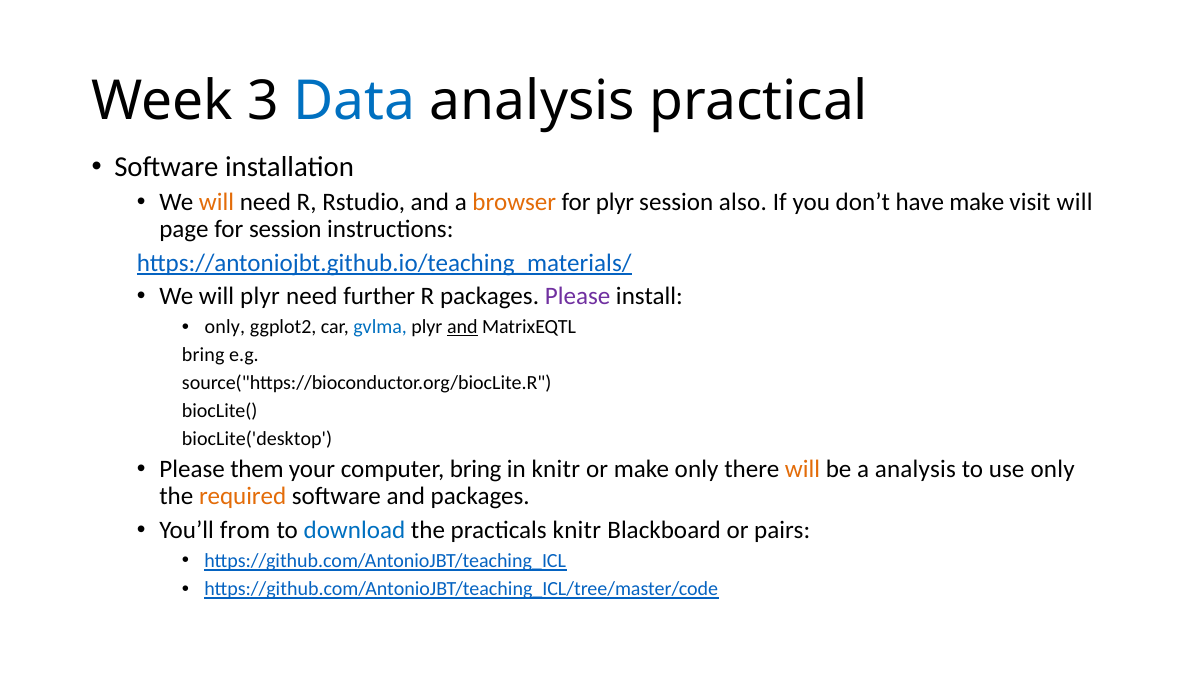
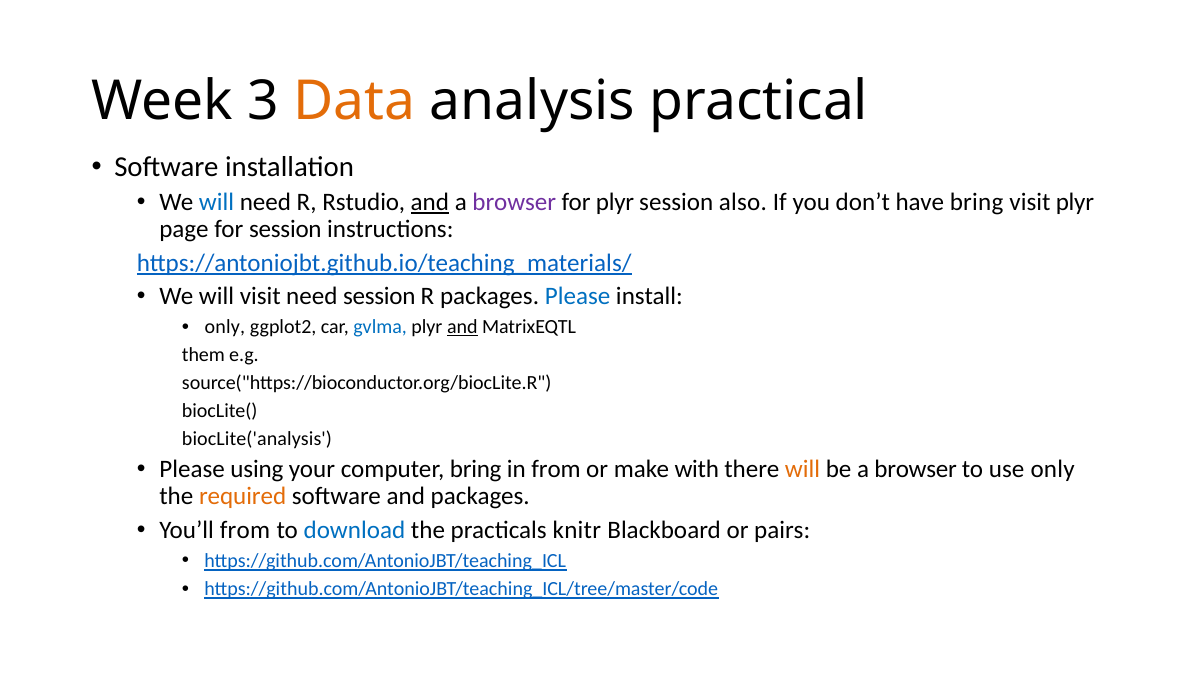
Data colour: blue -> orange
will at (217, 202) colour: orange -> blue
and at (430, 202) underline: none -> present
browser at (514, 202) colour: orange -> purple
have make: make -> bring
visit will: will -> plyr
will plyr: plyr -> visit
need further: further -> session
Please at (578, 296) colour: purple -> blue
bring at (203, 355): bring -> them
biocLite('desktop: biocLite('desktop -> biocLite('analysis
them: them -> using
in knitr: knitr -> from
make only: only -> with
be a analysis: analysis -> browser
